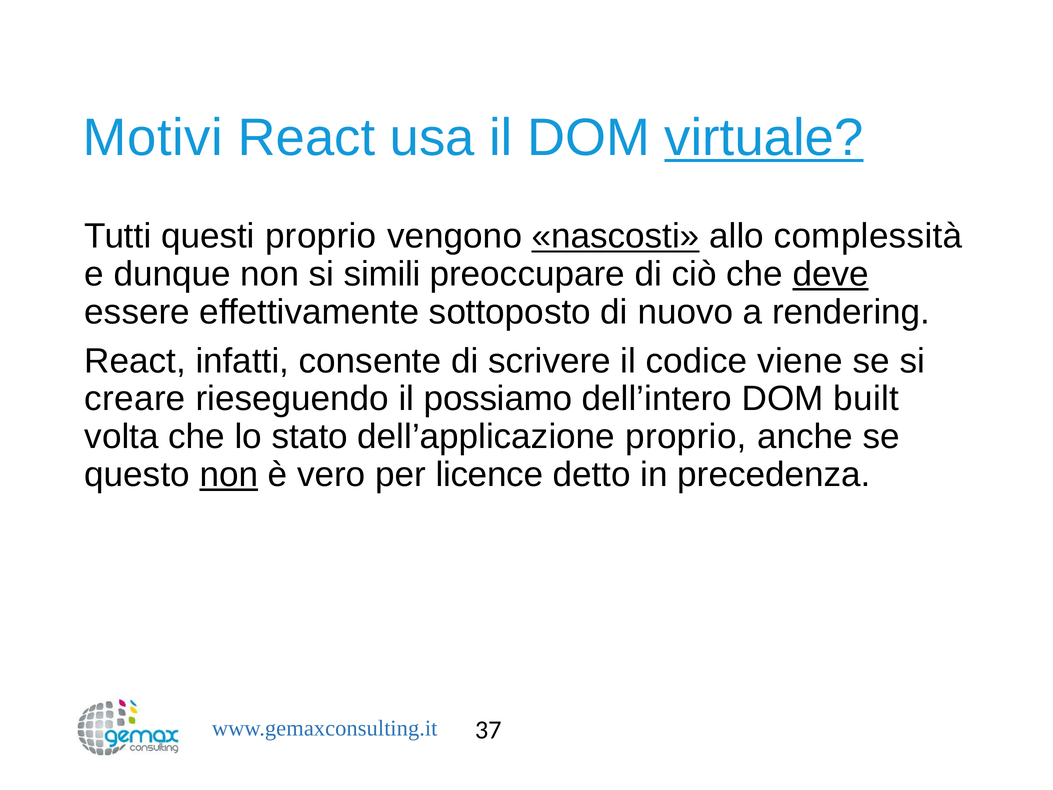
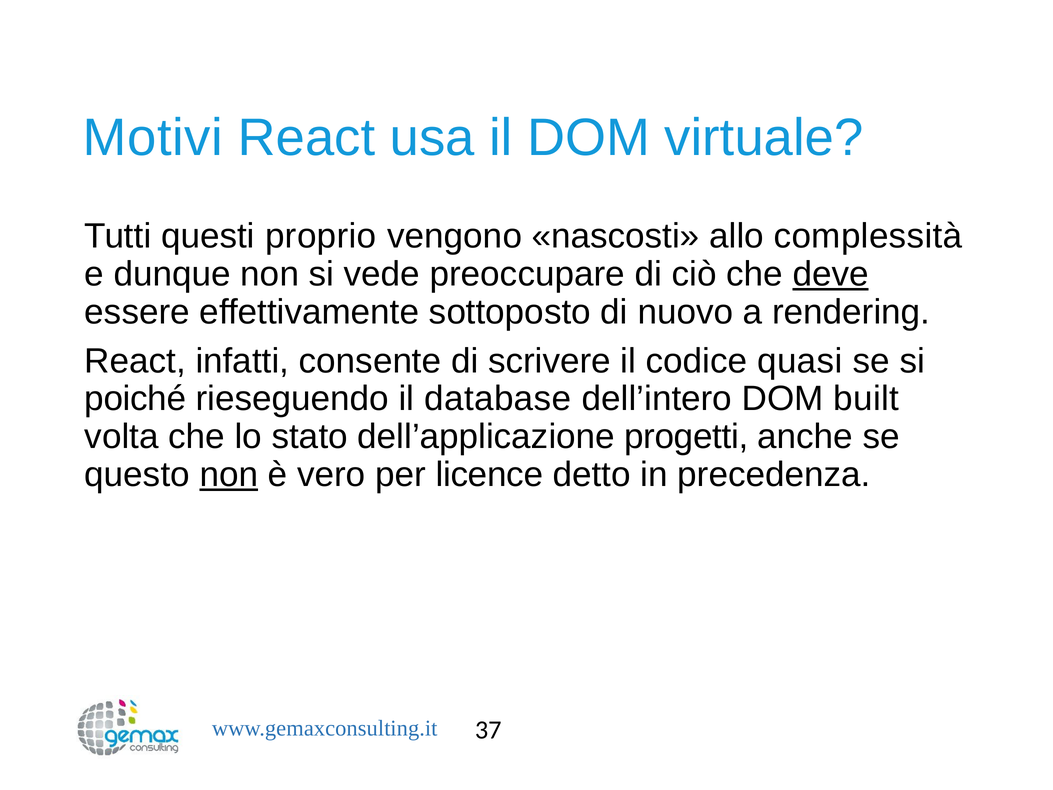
virtuale underline: present -> none
nascosti underline: present -> none
simili: simili -> vede
viene: viene -> quasi
creare: creare -> poiché
possiamo: possiamo -> database
dell’applicazione proprio: proprio -> progetti
